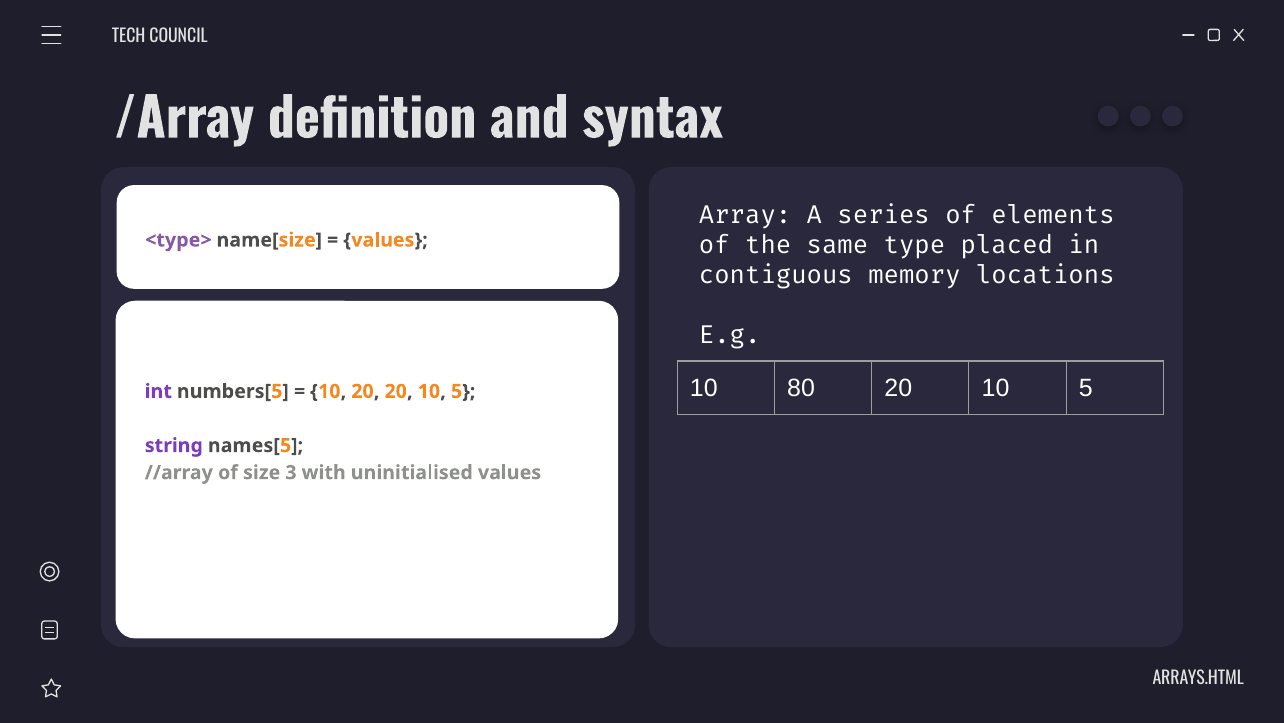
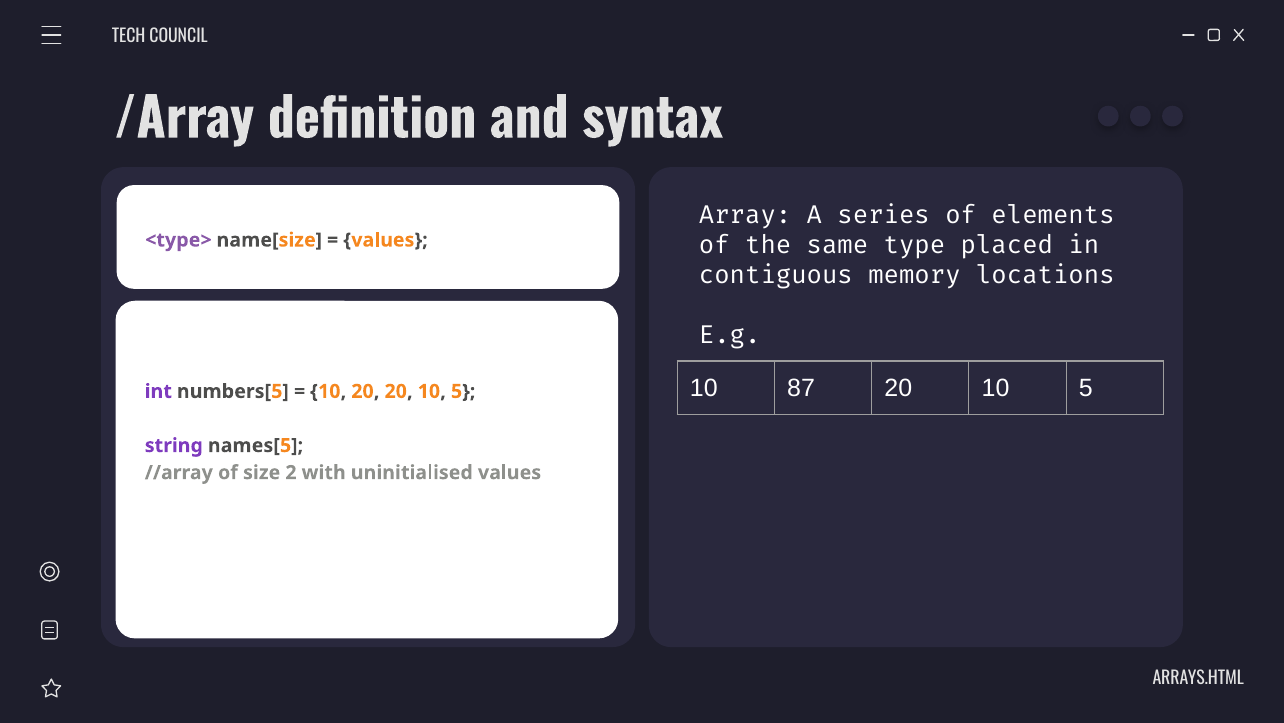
80: 80 -> 87
3: 3 -> 2
